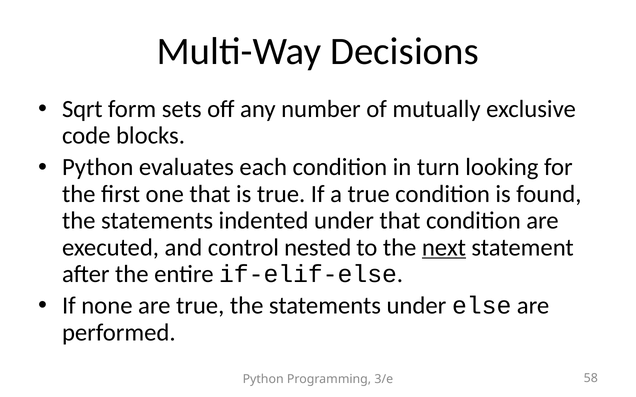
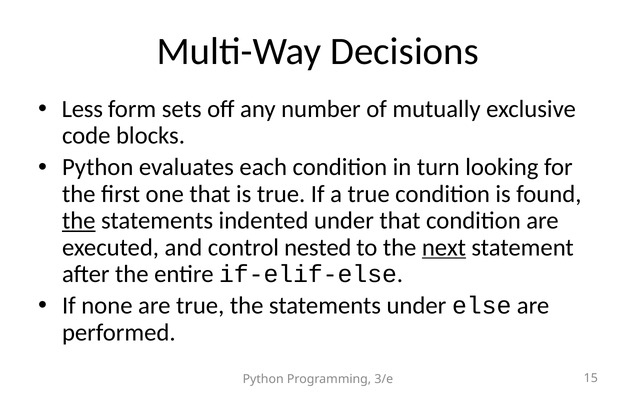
Sqrt: Sqrt -> Less
the at (79, 221) underline: none -> present
58: 58 -> 15
